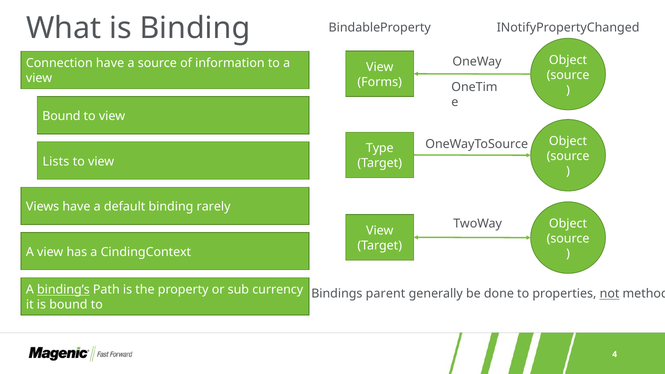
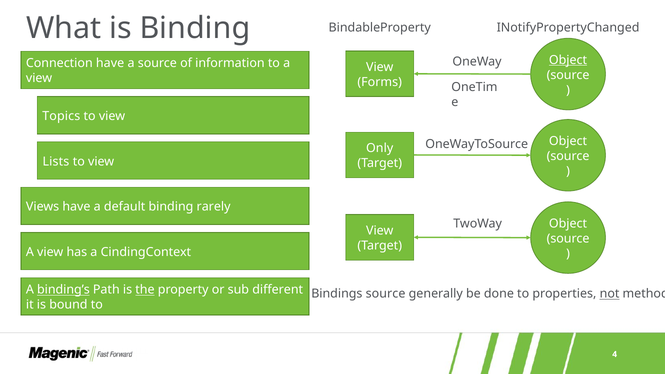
Object at (568, 60) underline: none -> present
Bound at (61, 116): Bound -> Topics
Type: Type -> Only
the underline: none -> present
currency: currency -> different
Bindings parent: parent -> source
